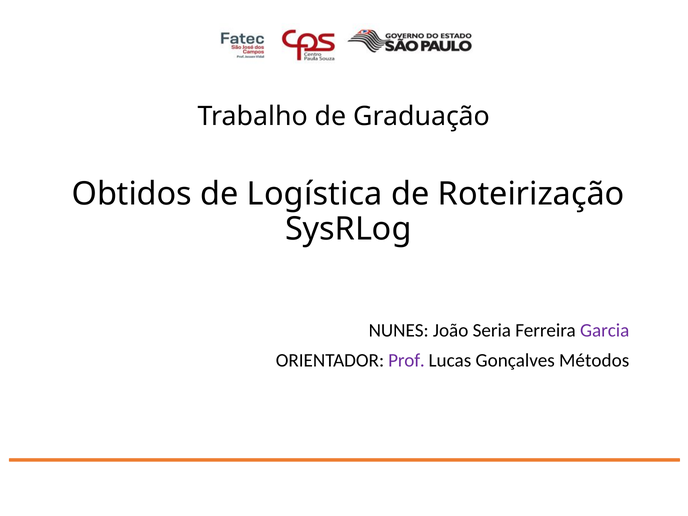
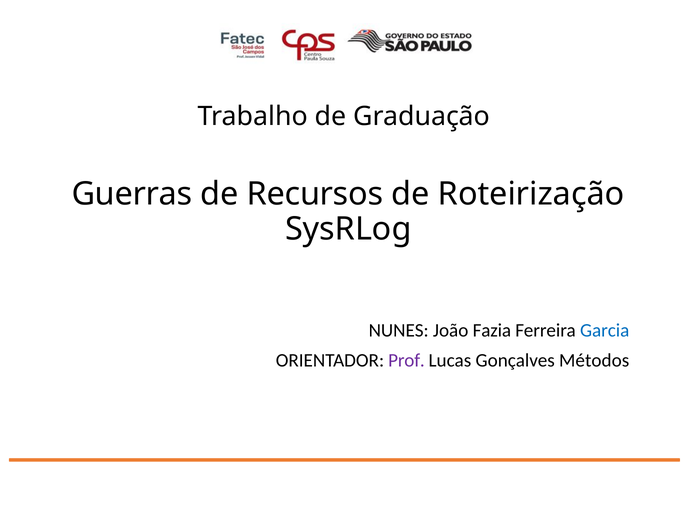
Obtidos: Obtidos -> Guerras
Logística: Logística -> Recursos
Seria: Seria -> Fazia
Garcia colour: purple -> blue
